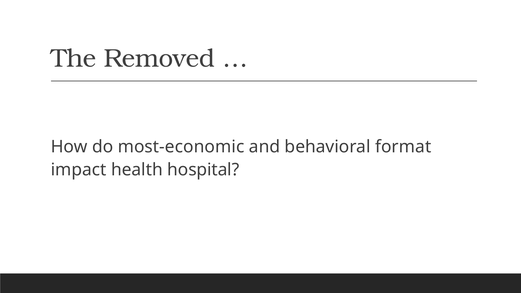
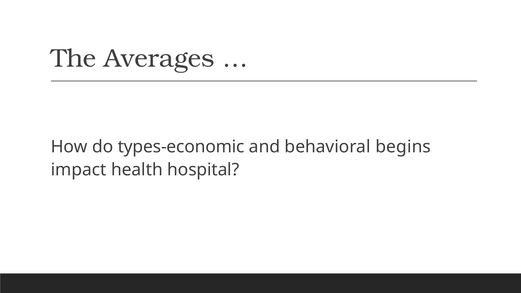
Removed: Removed -> Averages
most-economic: most-economic -> types-economic
format: format -> begins
